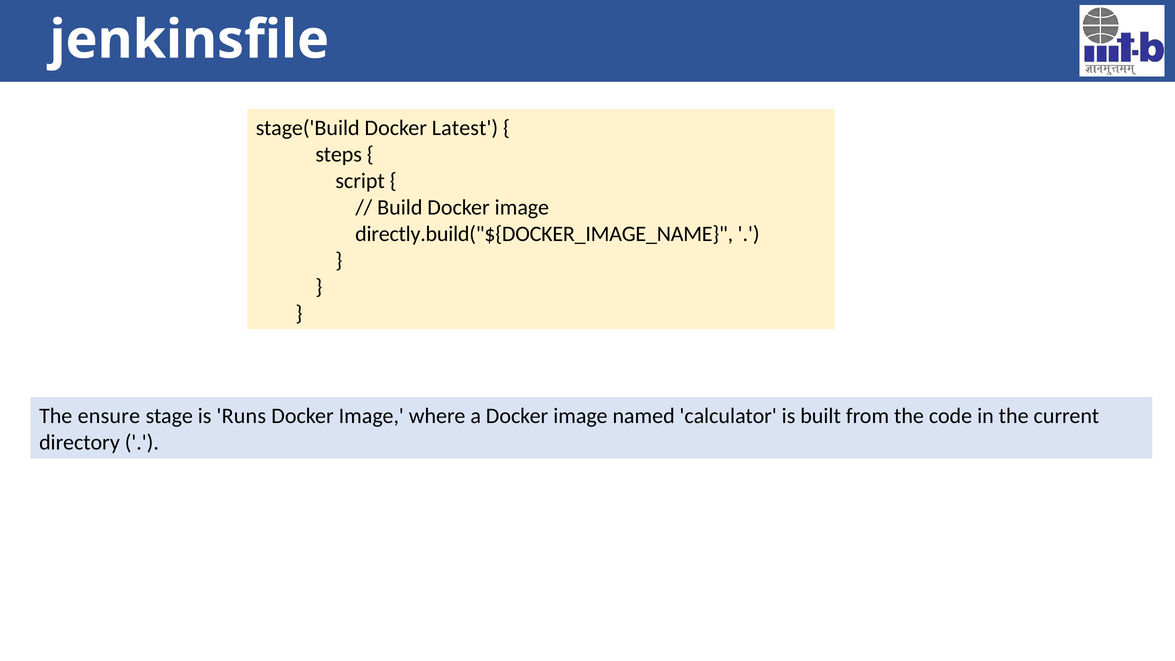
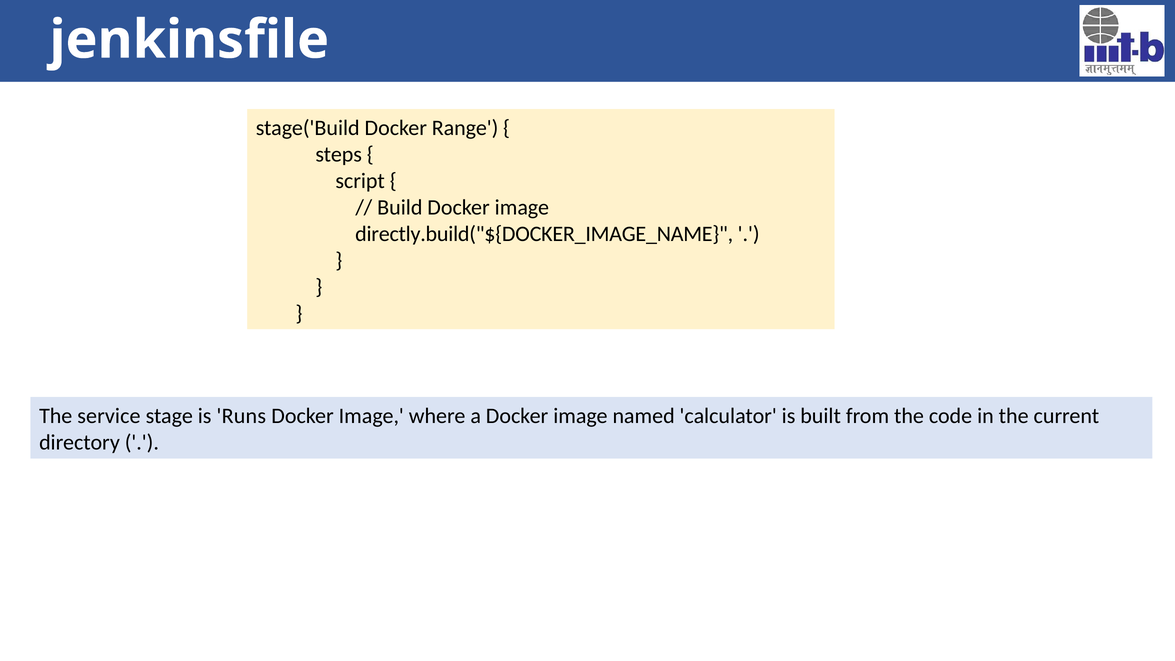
Latest: Latest -> Range
ensure: ensure -> service
